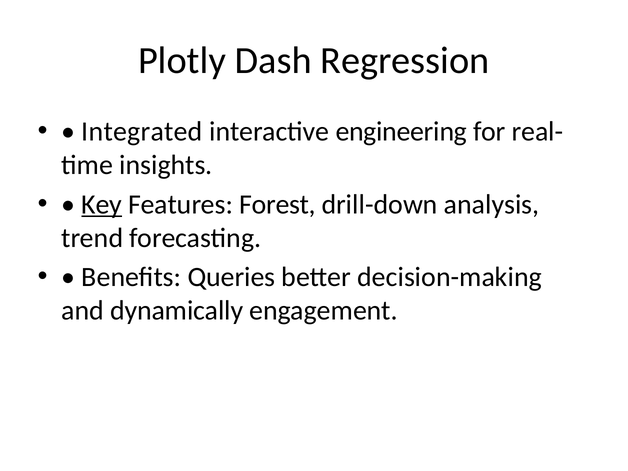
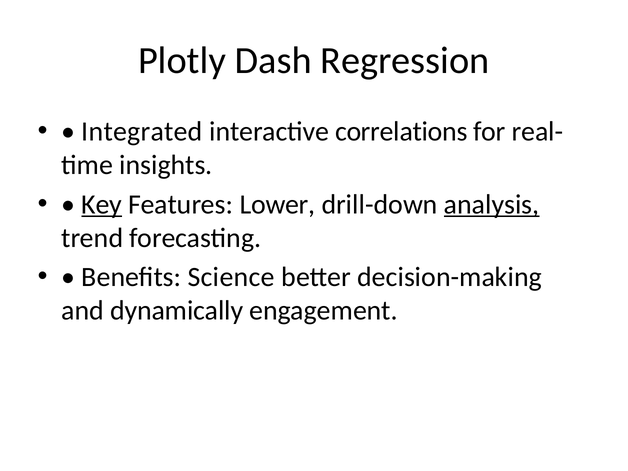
engineering: engineering -> correlations
Forest: Forest -> Lower
analysis underline: none -> present
Queries: Queries -> Science
